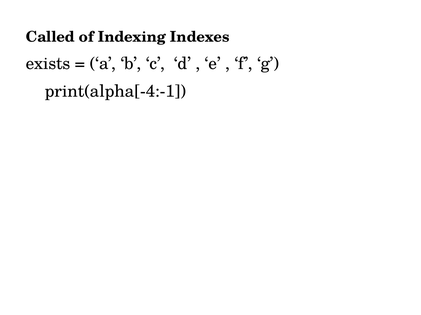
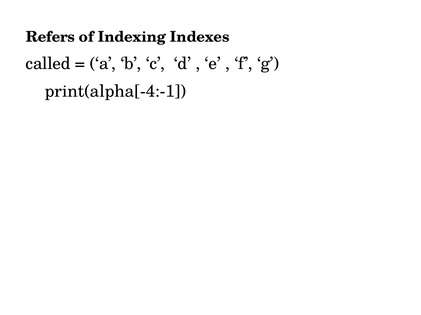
Called: Called -> Refers
exists: exists -> called
